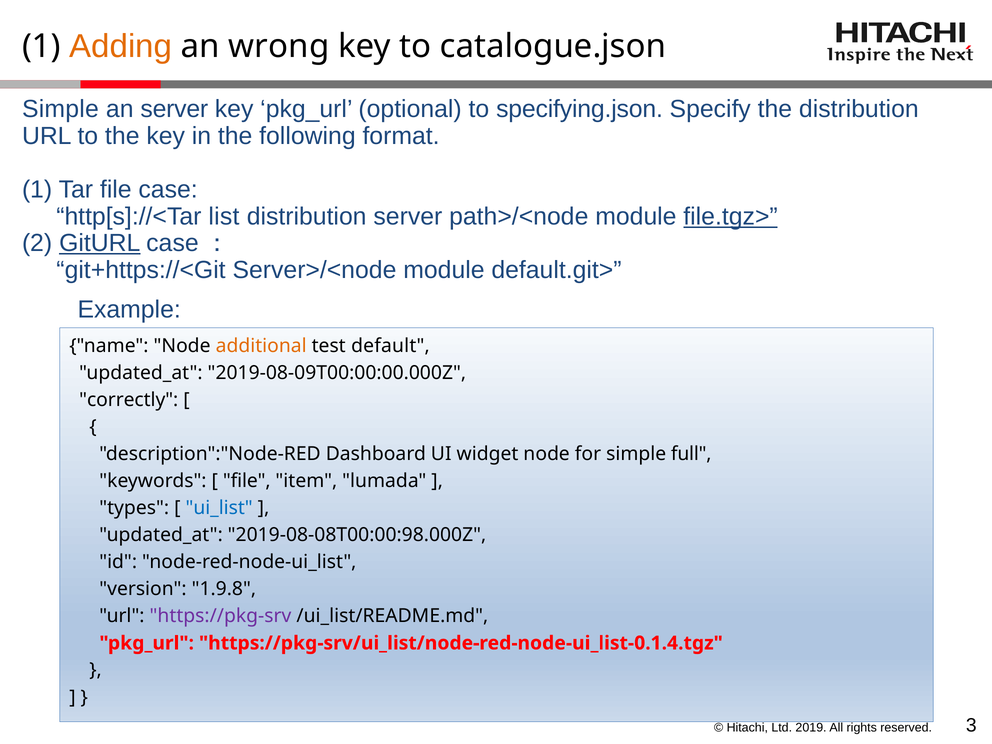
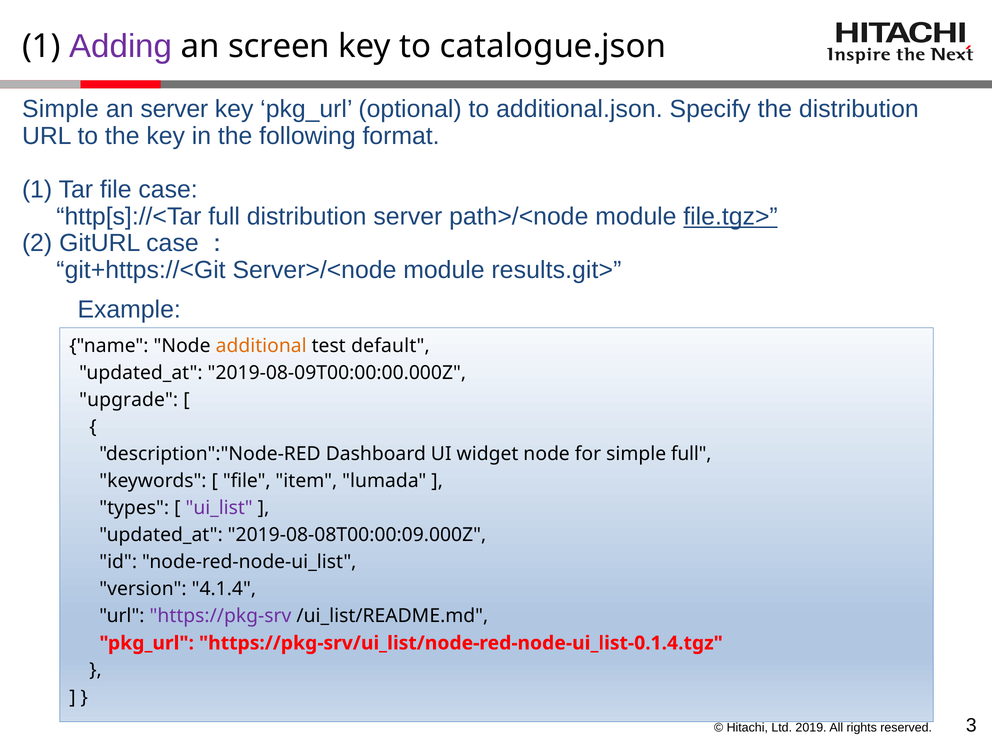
Adding colour: orange -> purple
wrong: wrong -> screen
specifying.json: specifying.json -> additional.json
http[s]://<Tar list: list -> full
GitURL underline: present -> none
default.git>: default.git> -> results.git>
correctly: correctly -> upgrade
ui_list colour: blue -> purple
2019-08-08T00:00:98.000Z: 2019-08-08T00:00:98.000Z -> 2019-08-08T00:00:09.000Z
1.9.8: 1.9.8 -> 4.1.4
